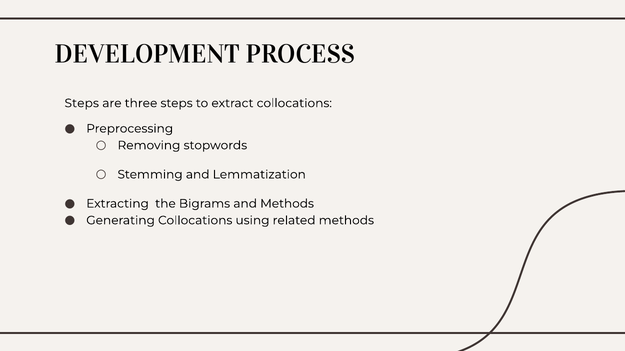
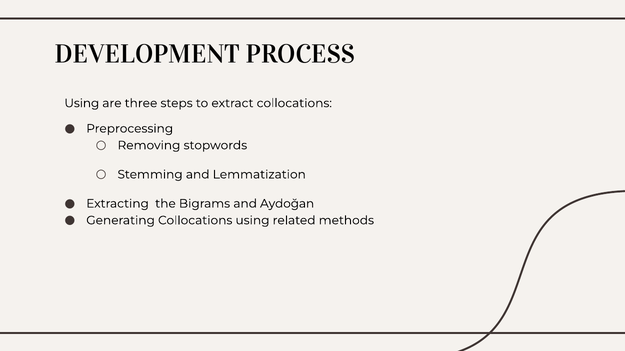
Steps at (82, 103): Steps -> Using
and Methods: Methods -> Aydoğan
